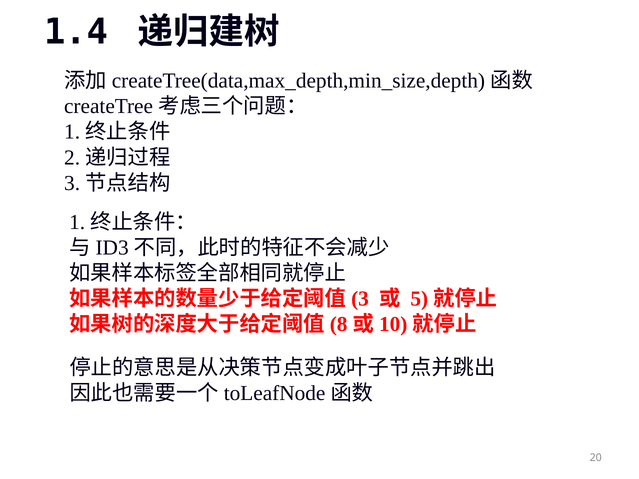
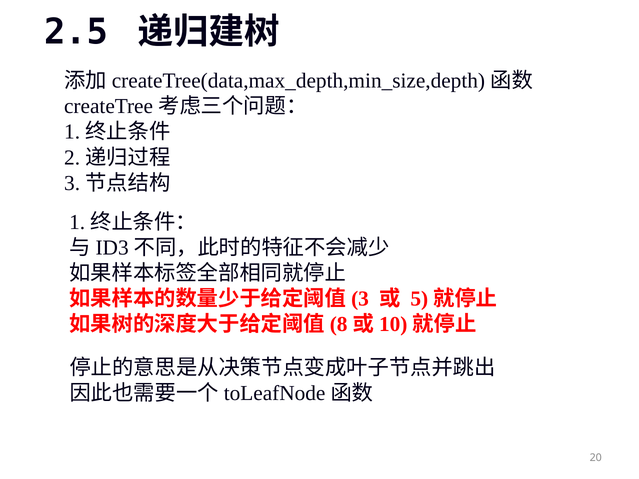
1.4: 1.4 -> 2.5
